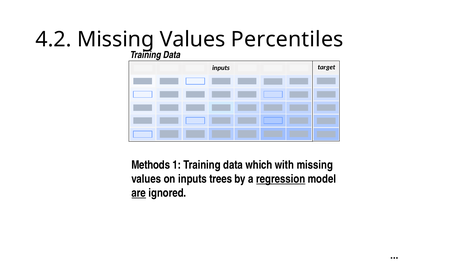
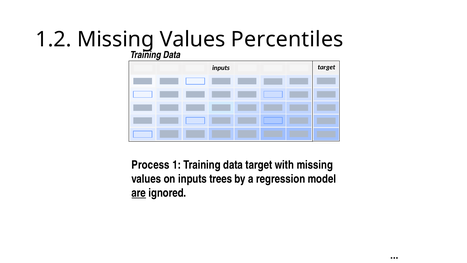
4.2: 4.2 -> 1.2
Methods: Methods -> Process
1 Training data which: which -> target
regression underline: present -> none
